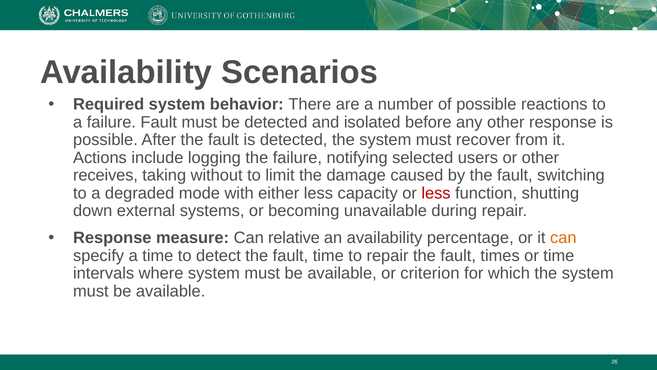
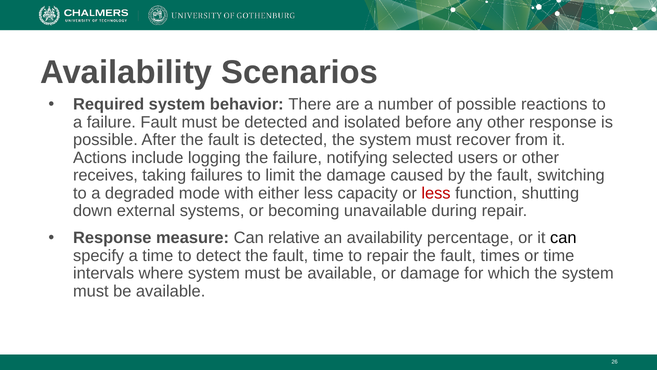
without: without -> failures
can at (563, 238) colour: orange -> black
or criterion: criterion -> damage
